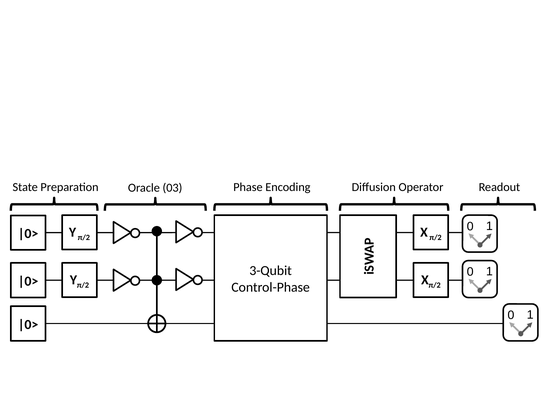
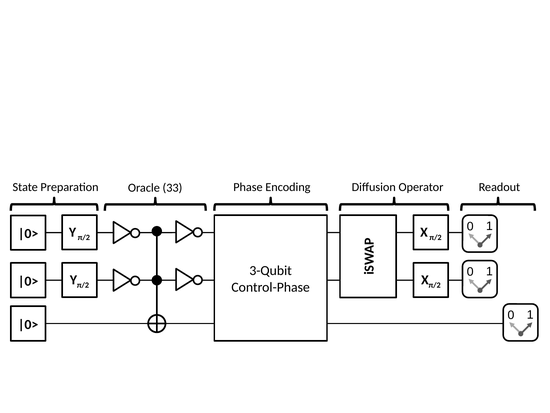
03: 03 -> 33
